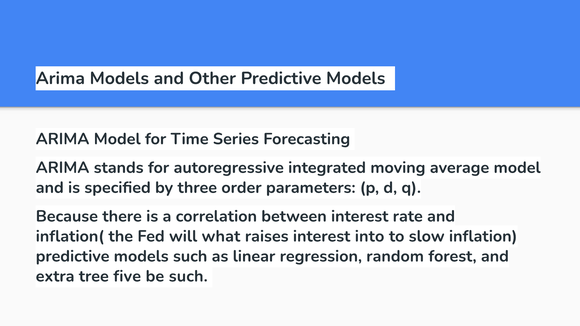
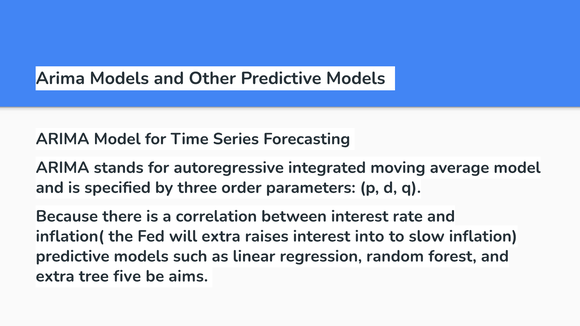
will what: what -> extra
be such: such -> aims
